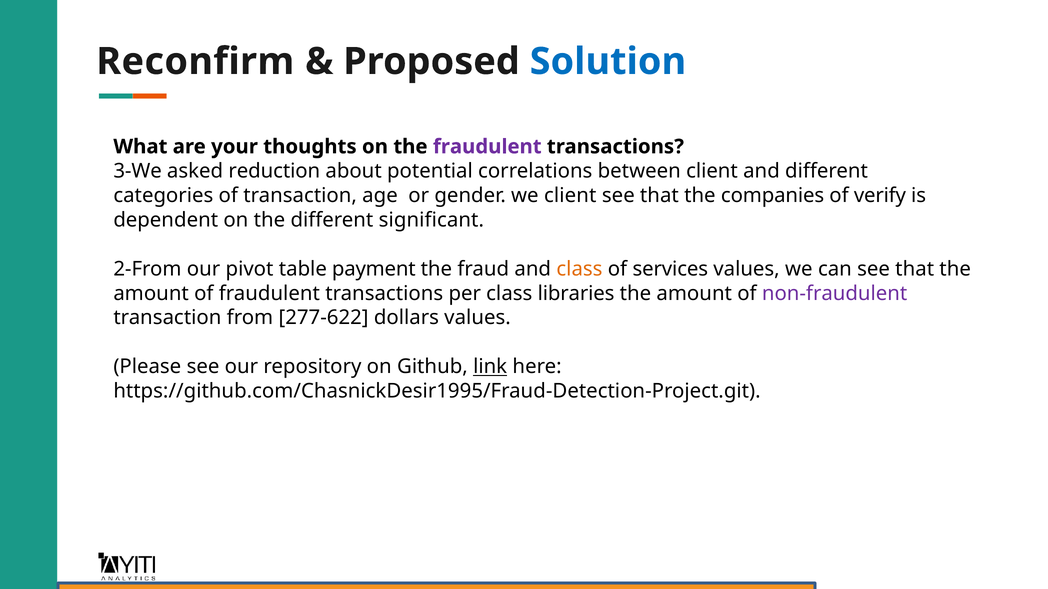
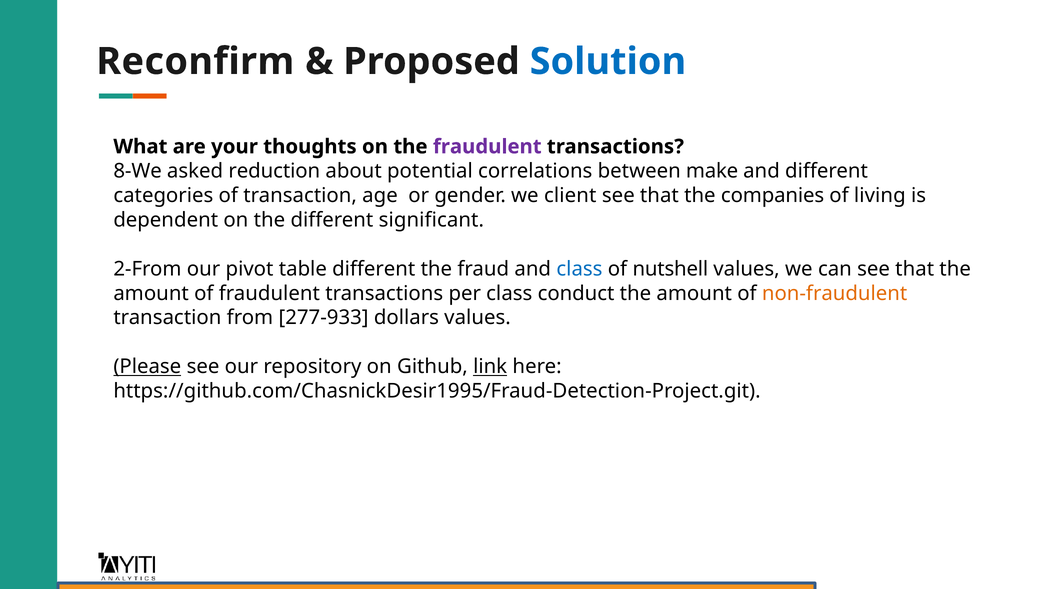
3-We: 3-We -> 8-We
between client: client -> make
verify: verify -> living
table payment: payment -> different
class at (579, 269) colour: orange -> blue
services: services -> nutshell
libraries: libraries -> conduct
non-fraudulent colour: purple -> orange
277-622: 277-622 -> 277-933
Please underline: none -> present
